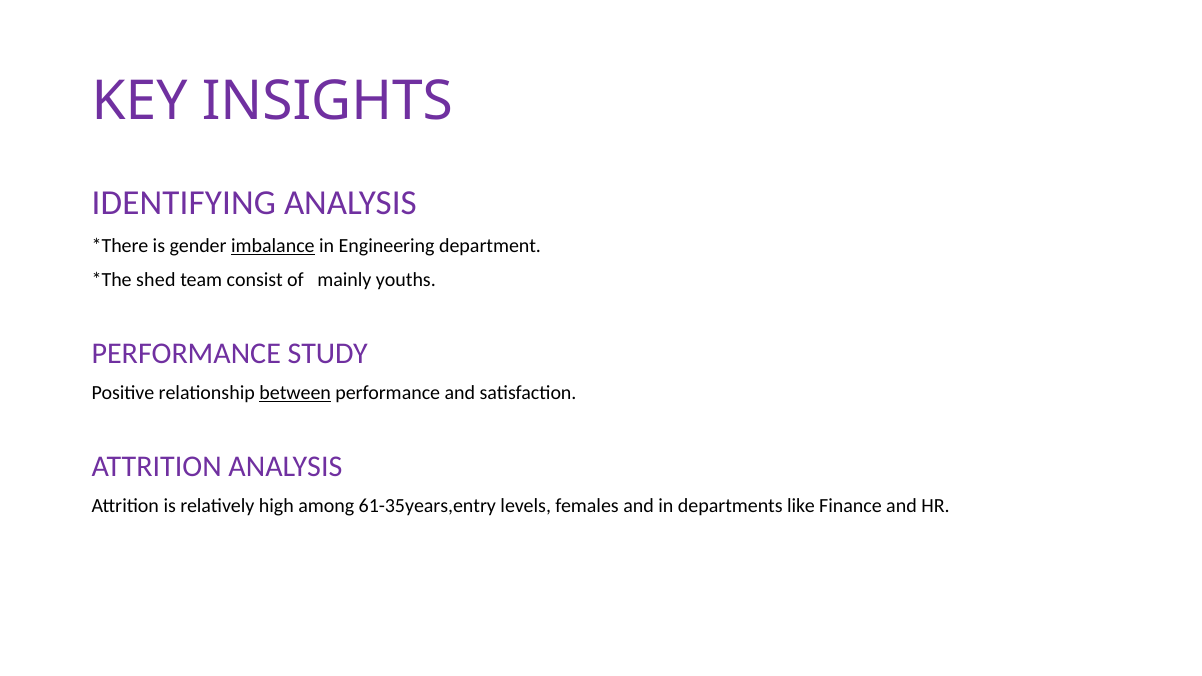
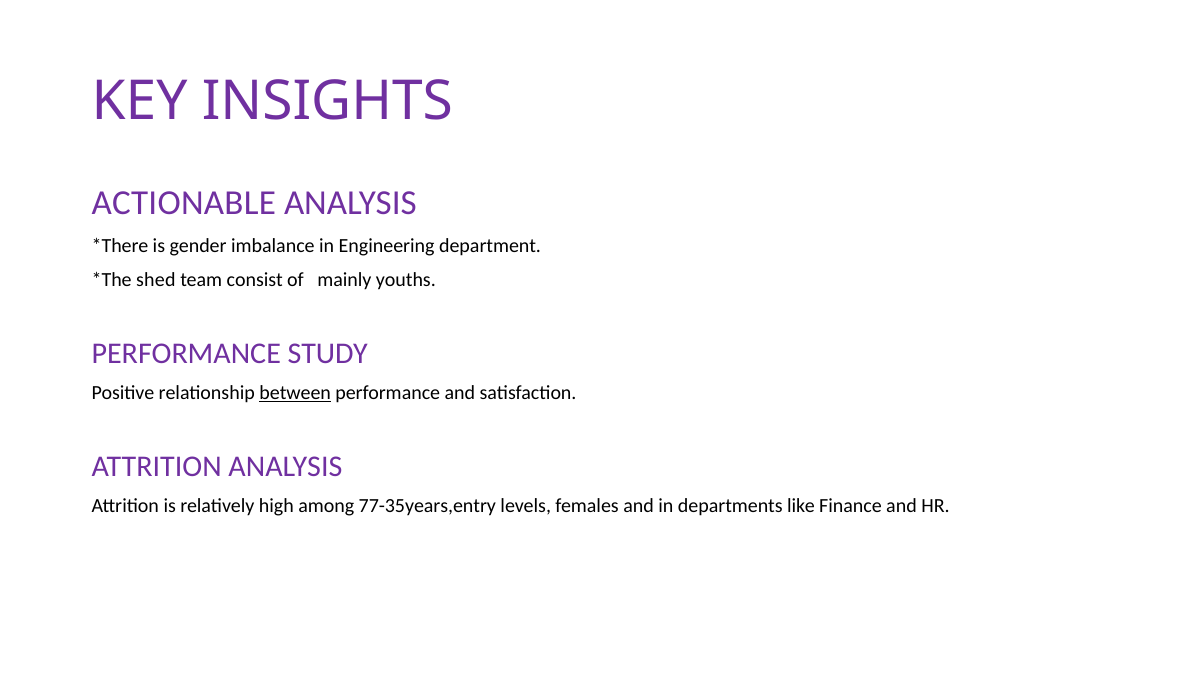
IDENTIFYING: IDENTIFYING -> ACTIONABLE
imbalance underline: present -> none
61-35years,entry: 61-35years,entry -> 77-35years,entry
